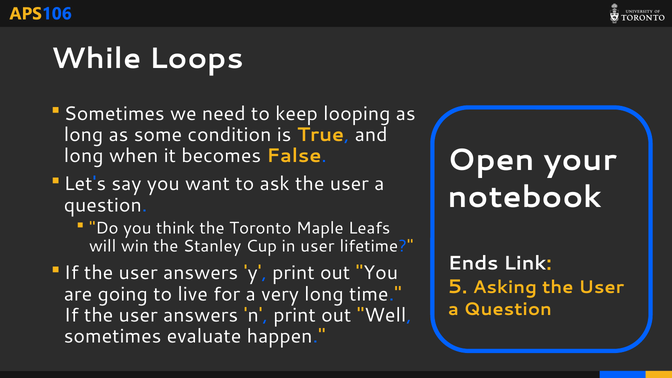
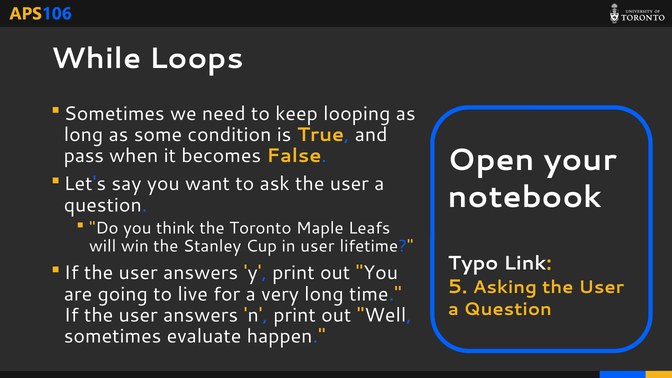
long at (84, 156): long -> pass
Ends: Ends -> Typo
